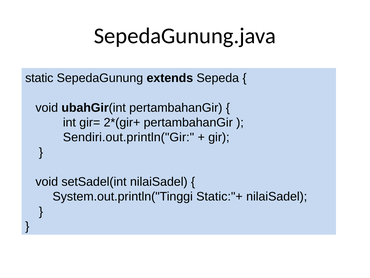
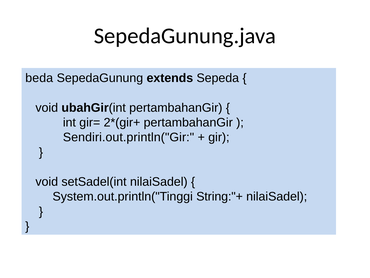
static: static -> beda
Static:"+: Static:"+ -> String:"+
